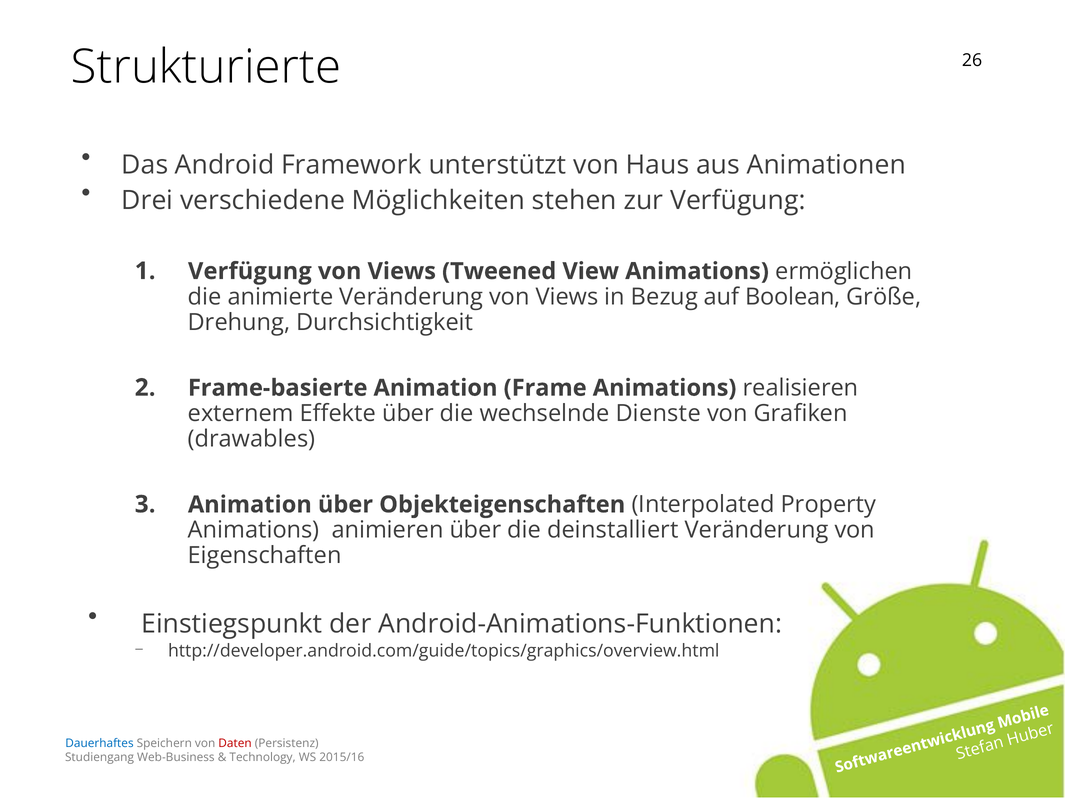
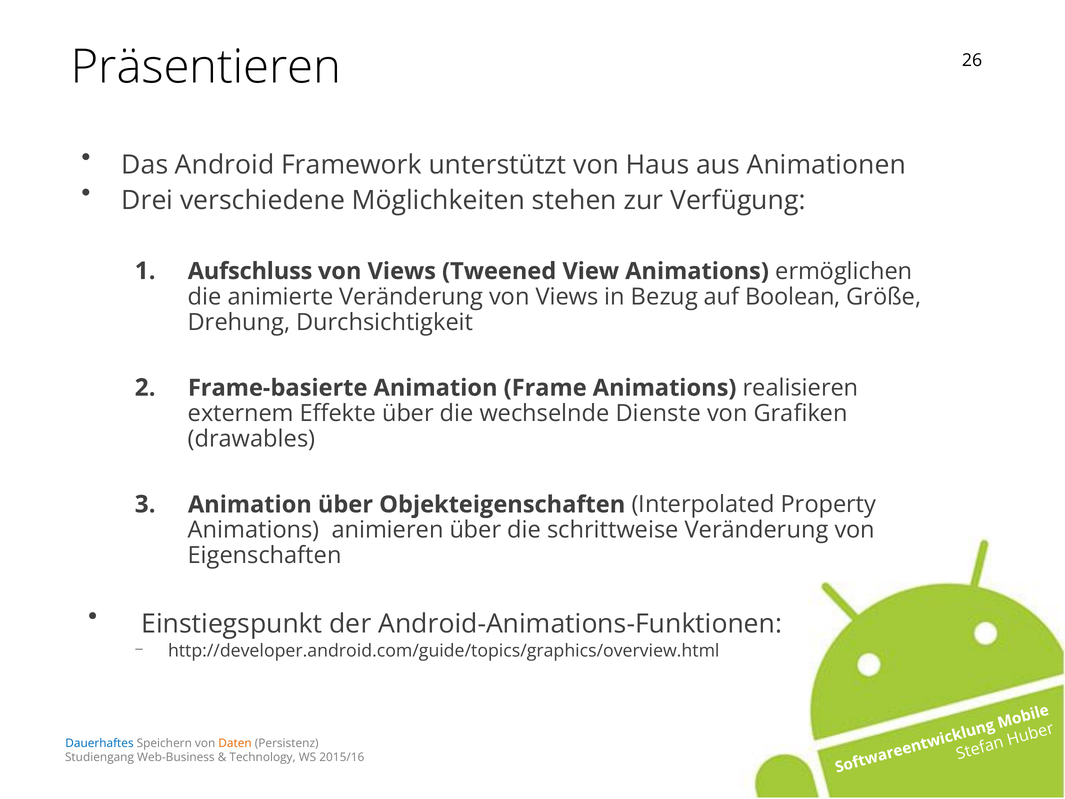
Strukturierte: Strukturierte -> Präsentieren
Verfügung at (250, 271): Verfügung -> Aufschluss
deinstalliert: deinstalliert -> schrittweise
Daten colour: red -> orange
